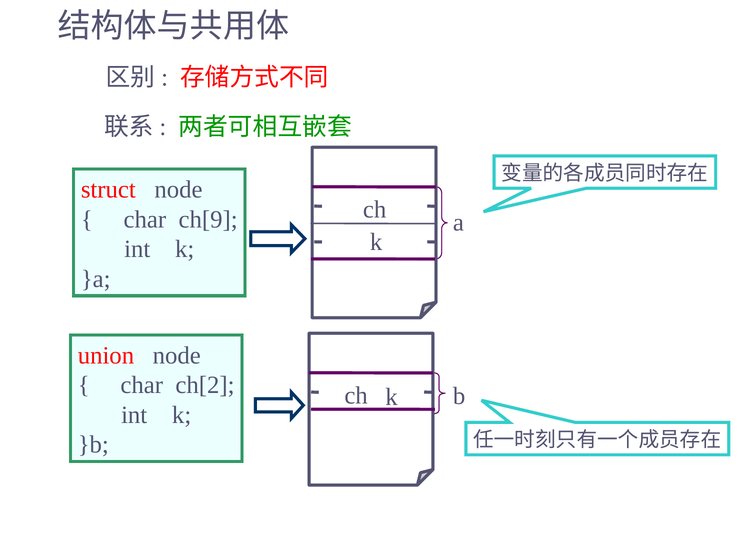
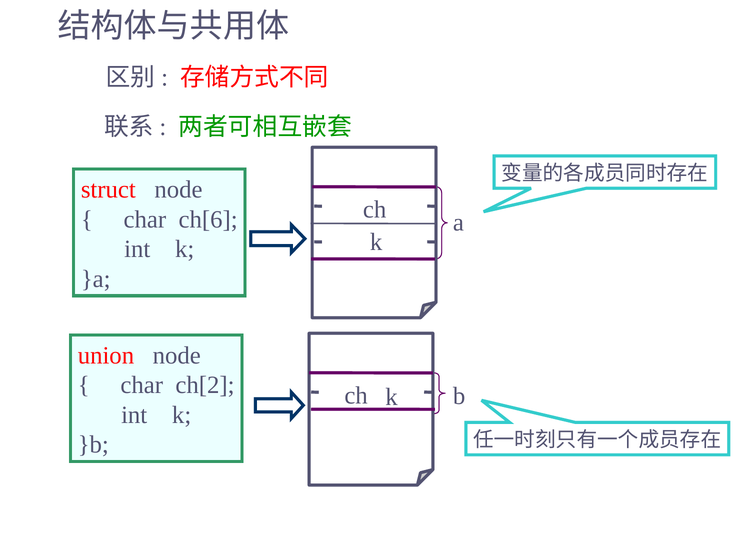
ch[9: ch[9 -> ch[6
